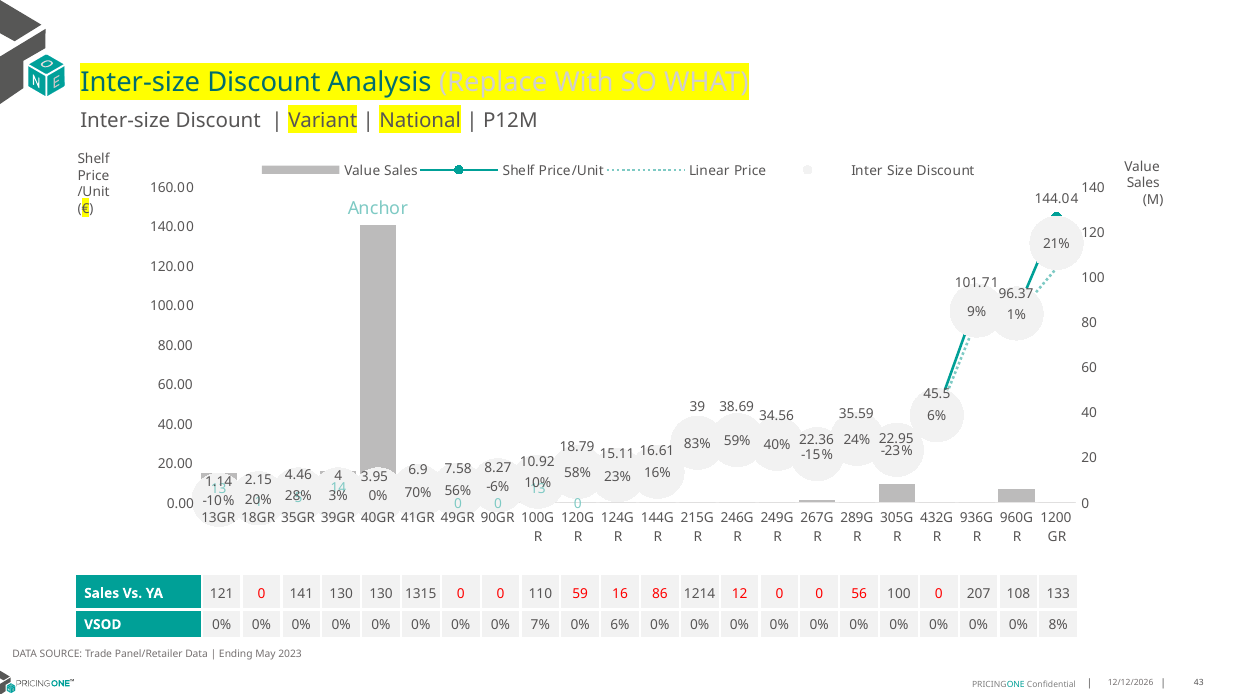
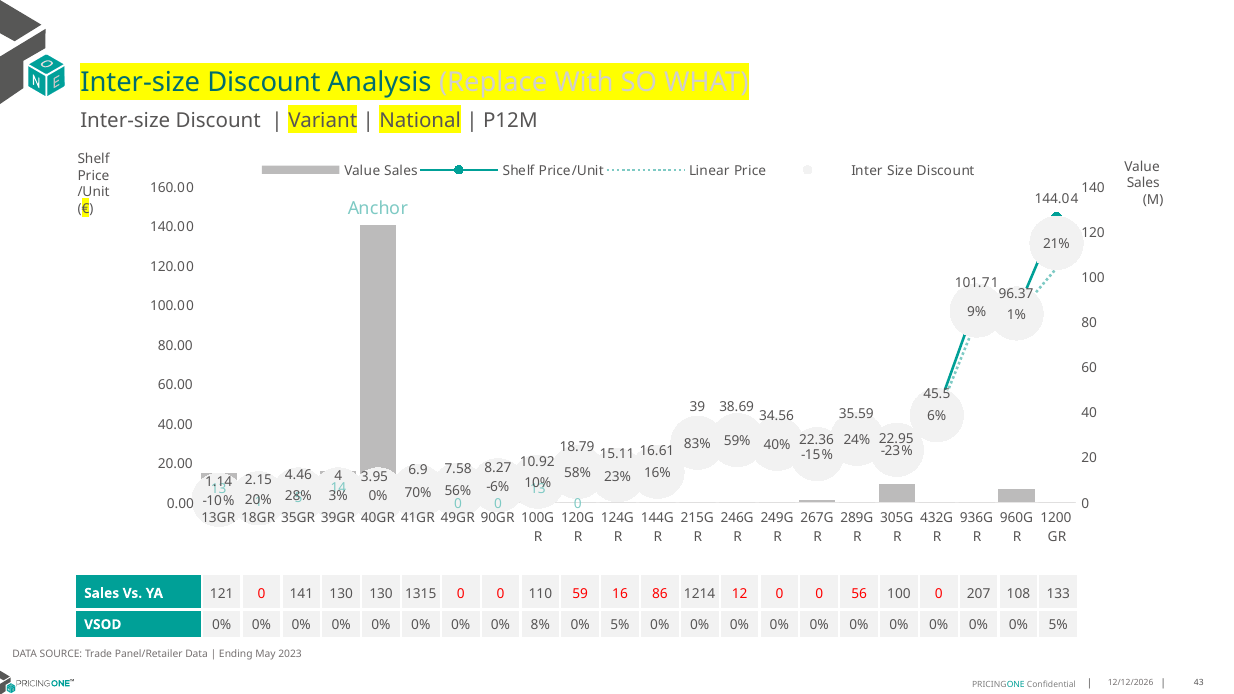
7%: 7% -> 8%
6% at (620, 625): 6% -> 5%
0% 0% 8%: 8% -> 5%
